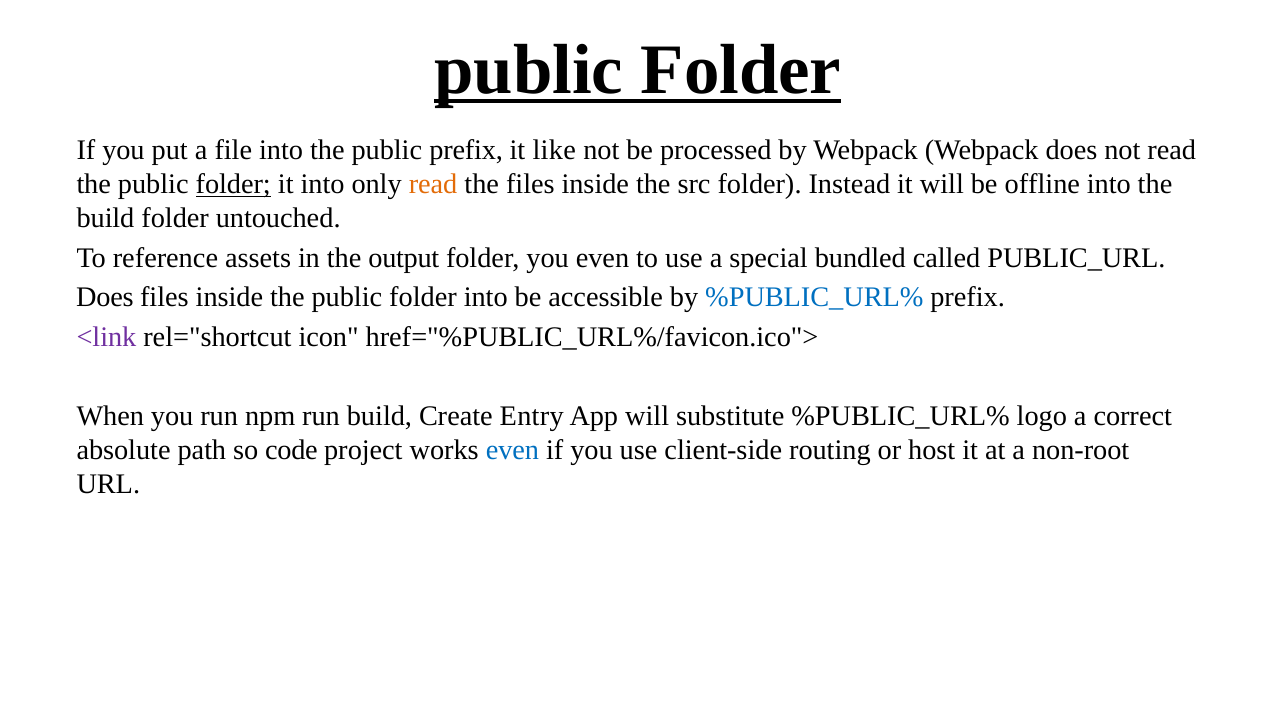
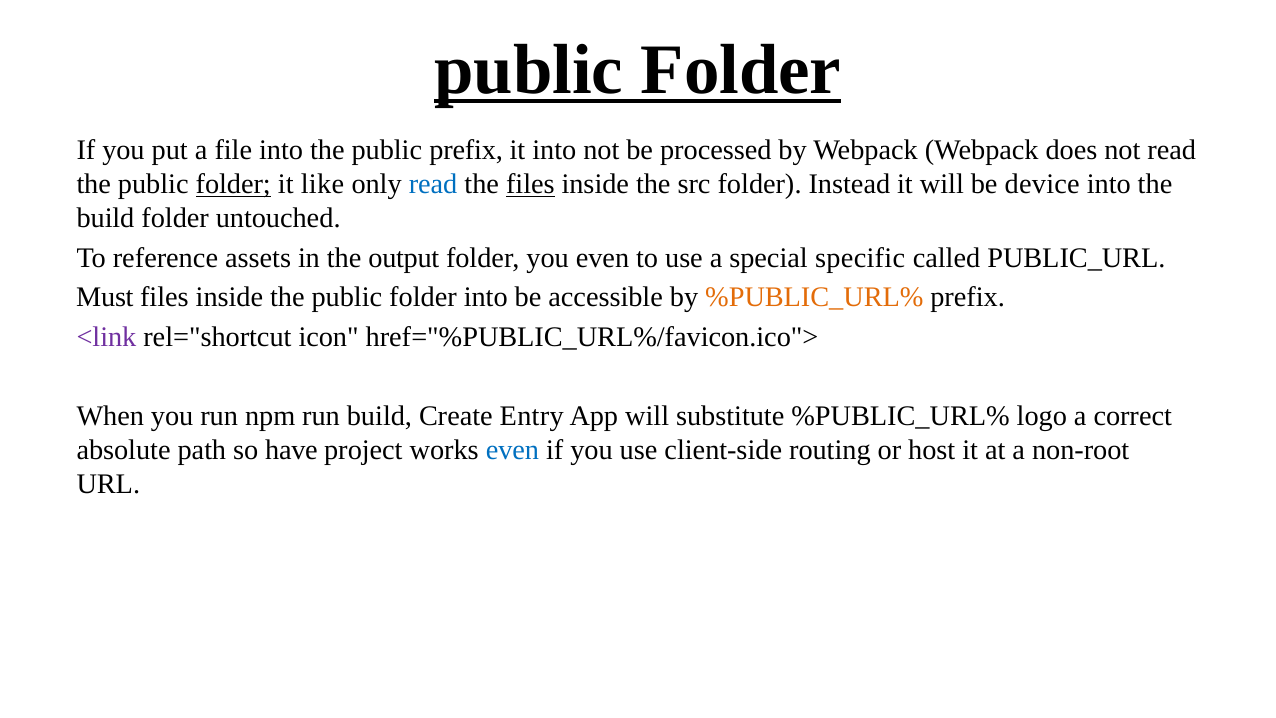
it like: like -> into
it into: into -> like
read at (433, 184) colour: orange -> blue
files at (530, 184) underline: none -> present
offline: offline -> device
bundled: bundled -> specific
Does at (105, 297): Does -> Must
%PUBLIC_URL% at (814, 297) colour: blue -> orange
code: code -> have
